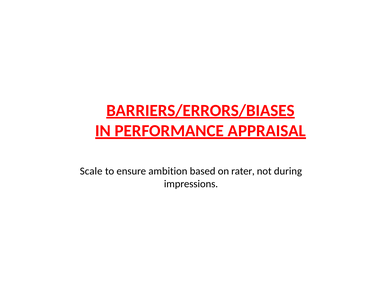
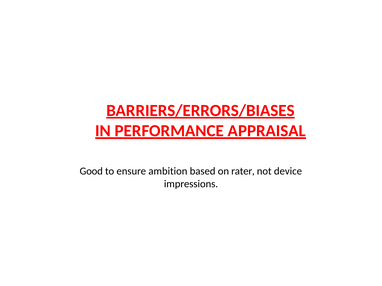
Scale: Scale -> Good
during: during -> device
